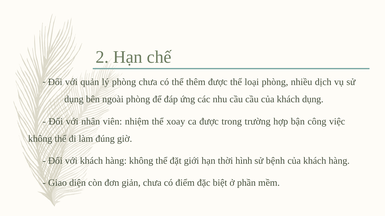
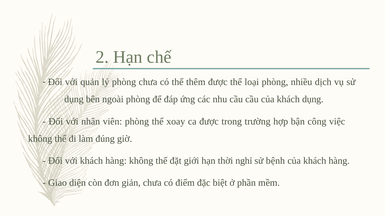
viên nhiệm: nhiệm -> phòng
hình: hình -> nghỉ
